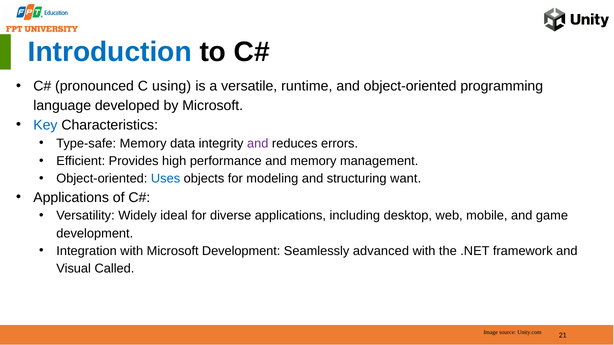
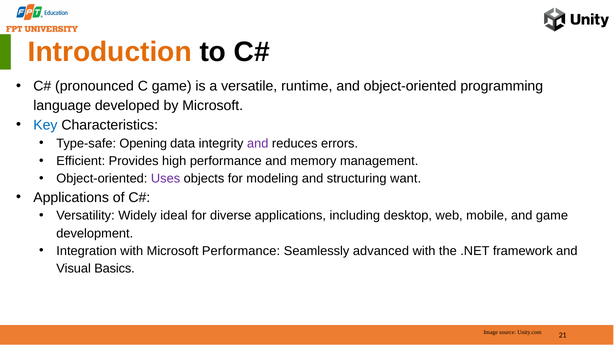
Introduction colour: blue -> orange
C using: using -> game
Type-safe Memory: Memory -> Opening
Uses colour: blue -> purple
Microsoft Development: Development -> Performance
Called: Called -> Basics
